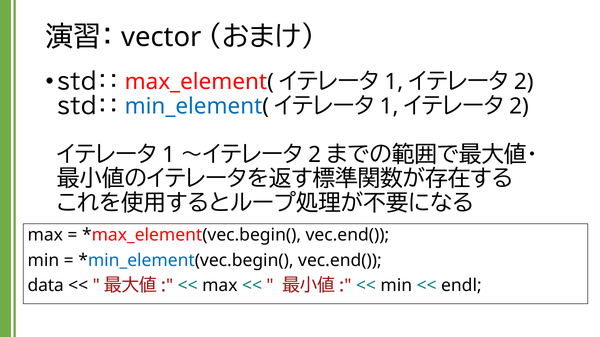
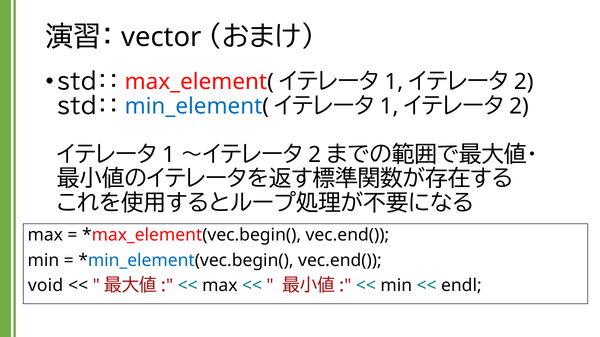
data: data -> void
